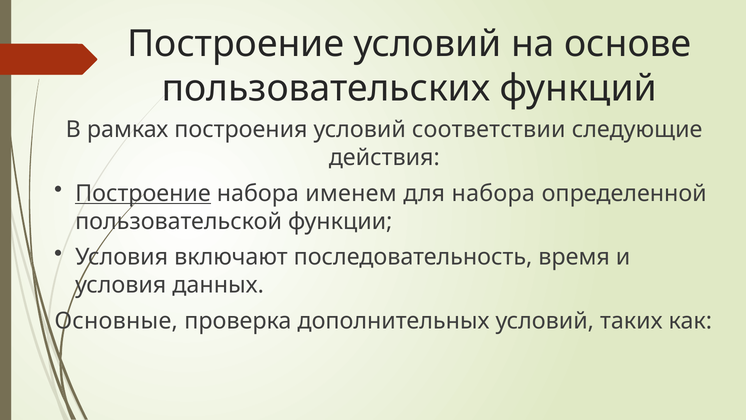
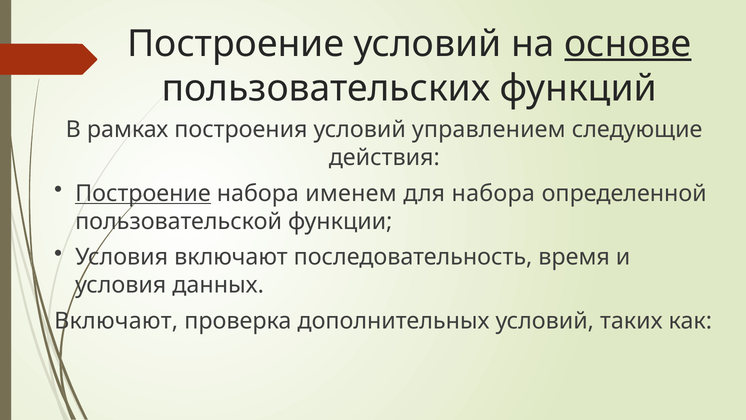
основе underline: none -> present
соответствии: соответствии -> управлением
Основные at (116, 321): Основные -> Включают
